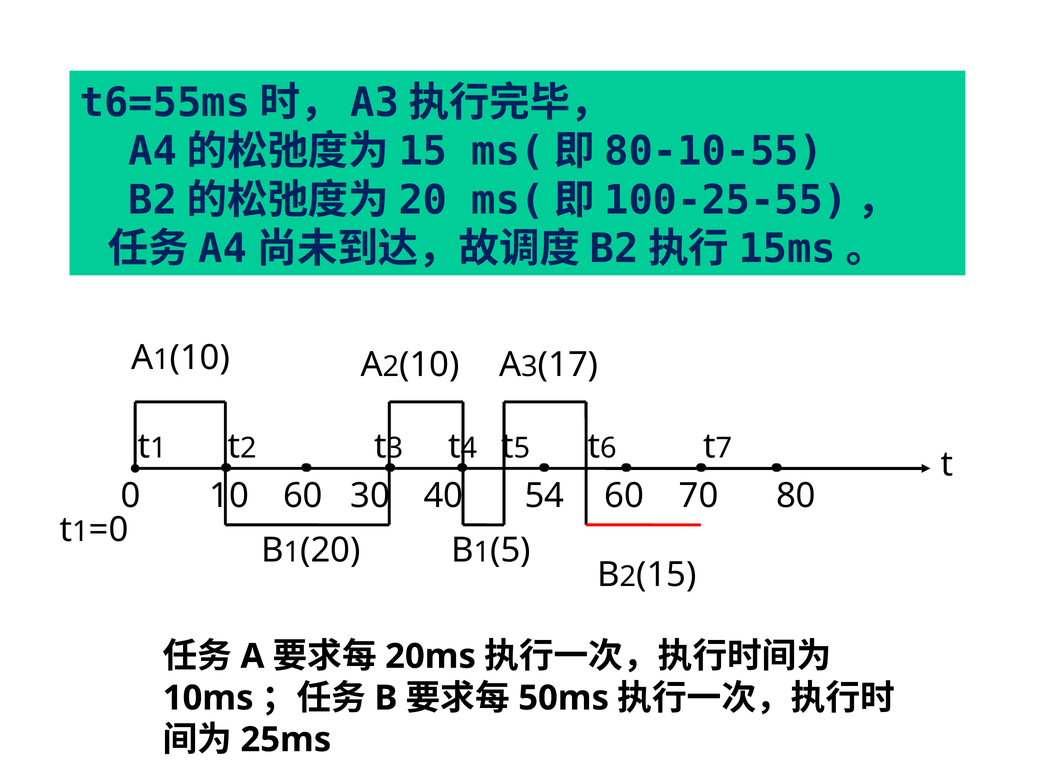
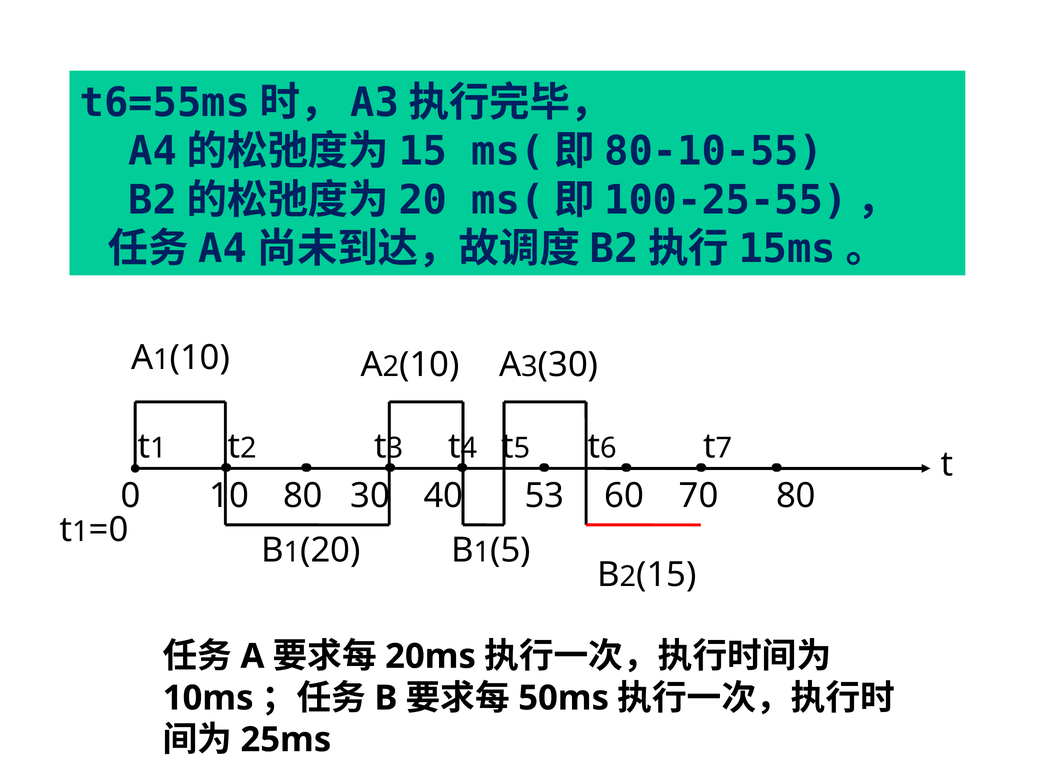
17 at (568, 364): 17 -> 30
10 60: 60 -> 80
54: 54 -> 53
